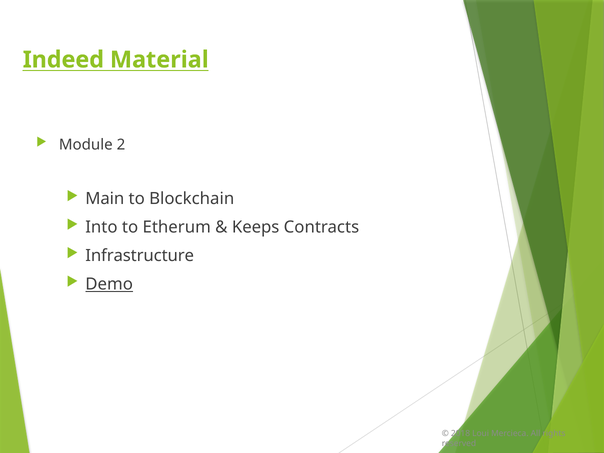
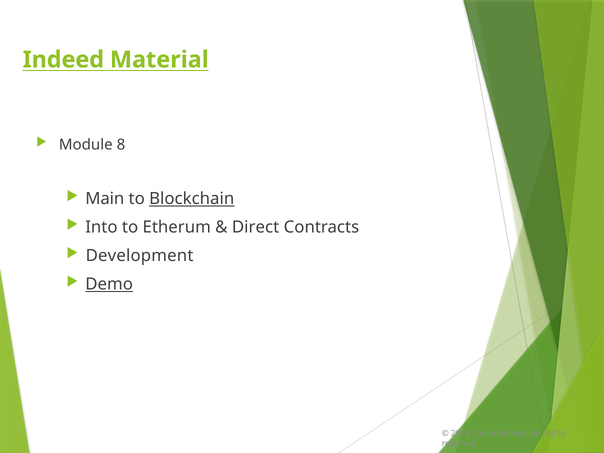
2: 2 -> 8
Blockchain underline: none -> present
Keeps: Keeps -> Direct
Infrastructure: Infrastructure -> Development
